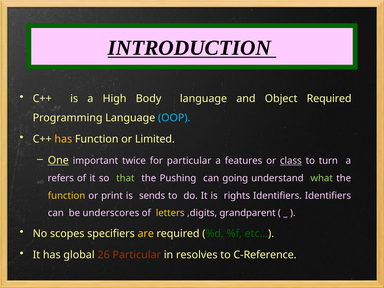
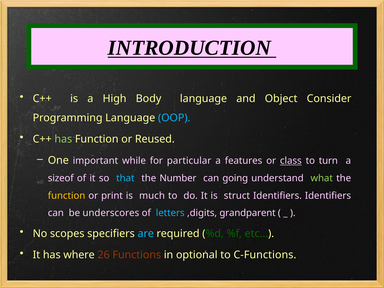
Object Required: Required -> Consider
has at (63, 139) colour: yellow -> light green
Limited: Limited -> Reused
One underline: present -> none
twice: twice -> while
refers: refers -> sizeof
that colour: light green -> light blue
Pushing: Pushing -> Number
sends: sends -> much
rights: rights -> struct
letters colour: yellow -> light blue
are colour: yellow -> light blue
global: global -> where
26 Particular: Particular -> Functions
resolves: resolves -> optional
C-Reference: C-Reference -> C-Functions
